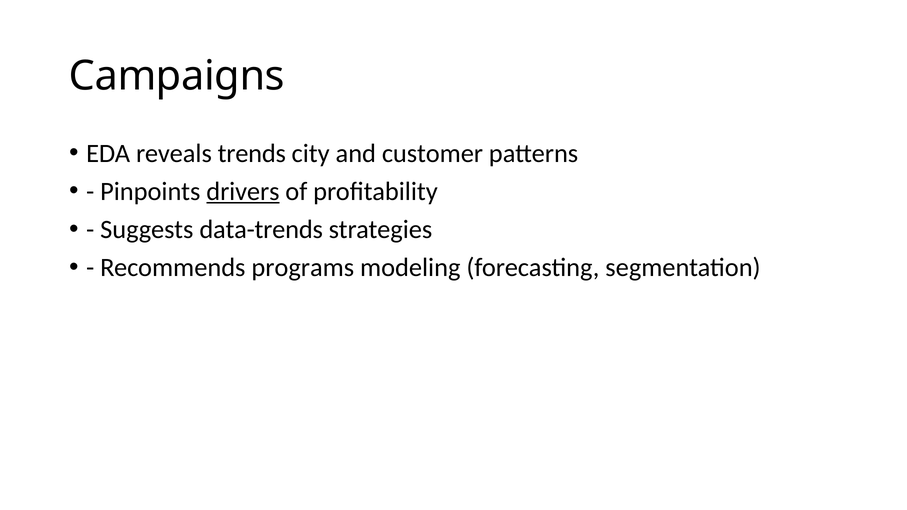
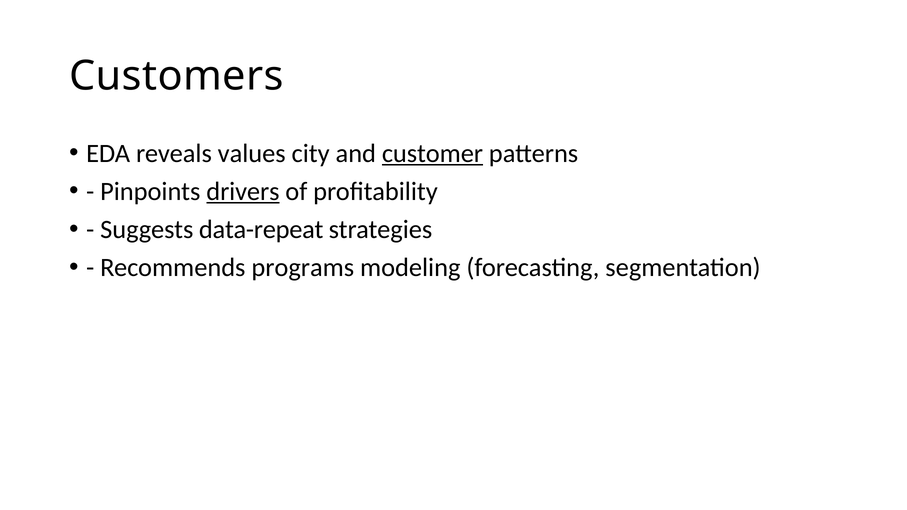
Campaigns: Campaigns -> Customers
trends: trends -> values
customer underline: none -> present
data-trends: data-trends -> data-repeat
